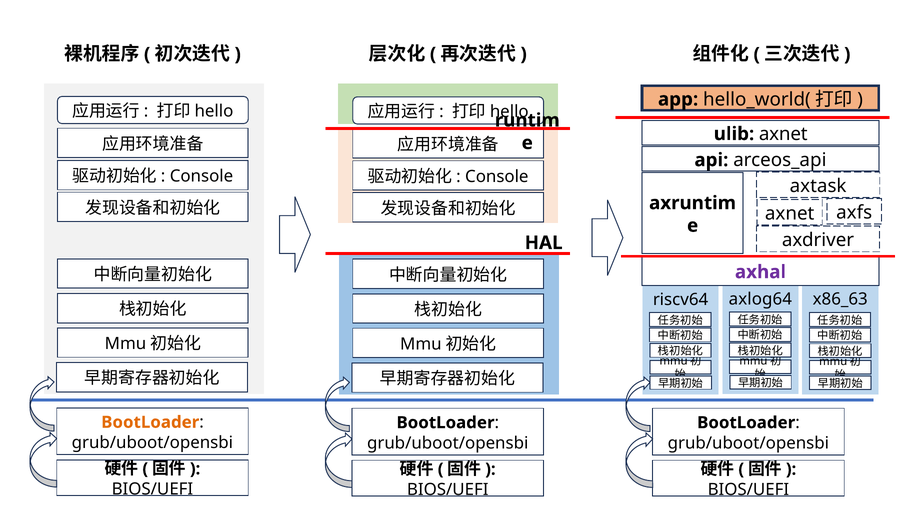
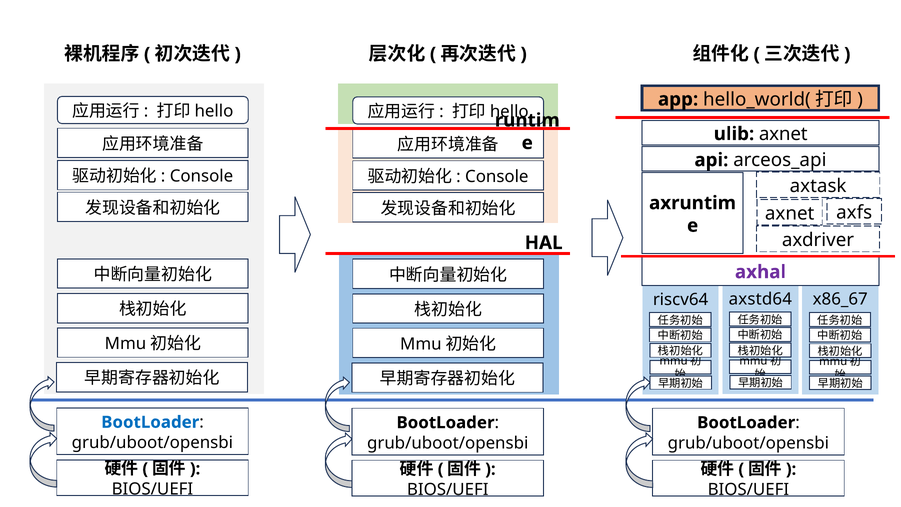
axlog64: axlog64 -> axstd64
x86_63: x86_63 -> x86_67
BootLoader at (150, 422) colour: orange -> blue
